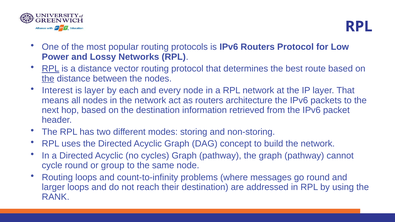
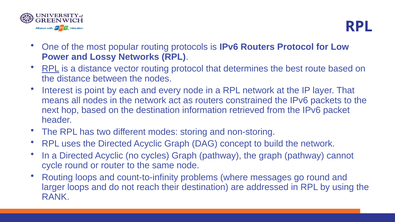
the at (48, 79) underline: present -> none
is layer: layer -> point
architecture: architecture -> constrained
group: group -> router
